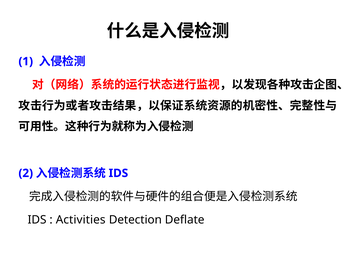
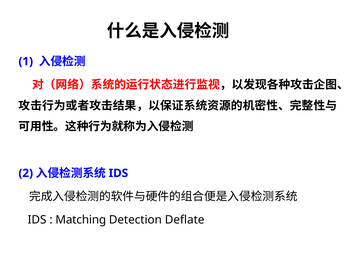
Activities: Activities -> Matching
